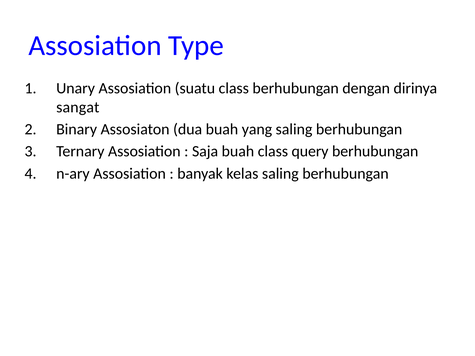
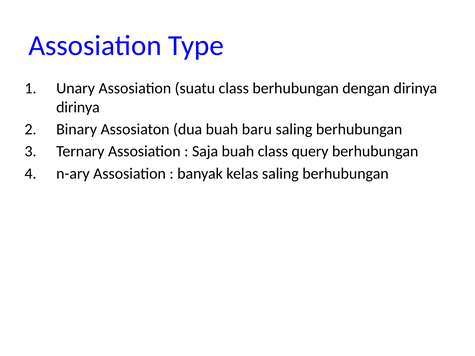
sangat at (78, 107): sangat -> dirinya
yang: yang -> baru
